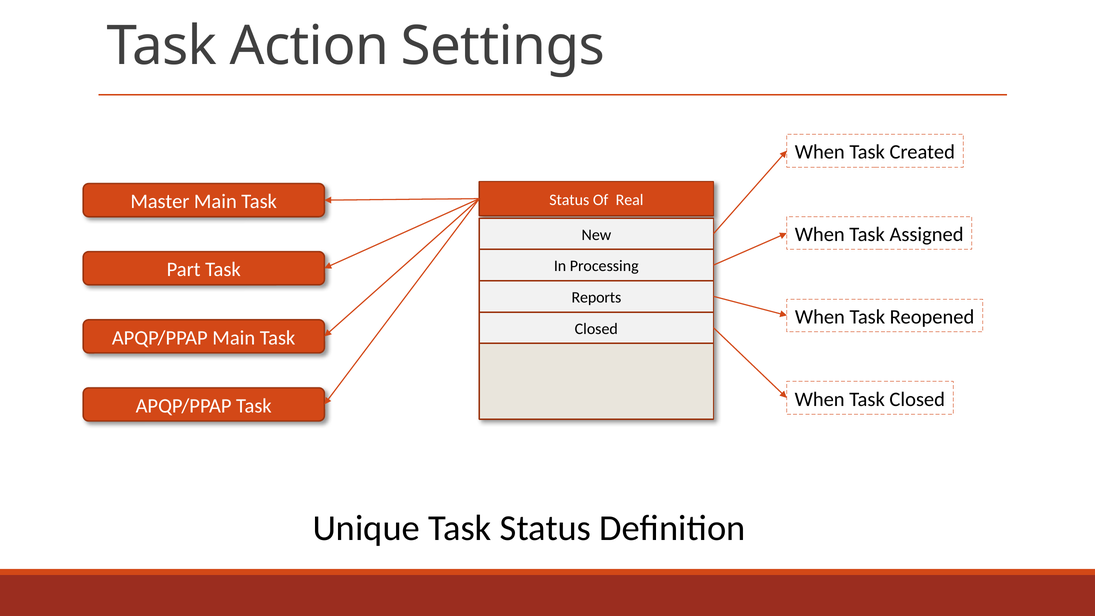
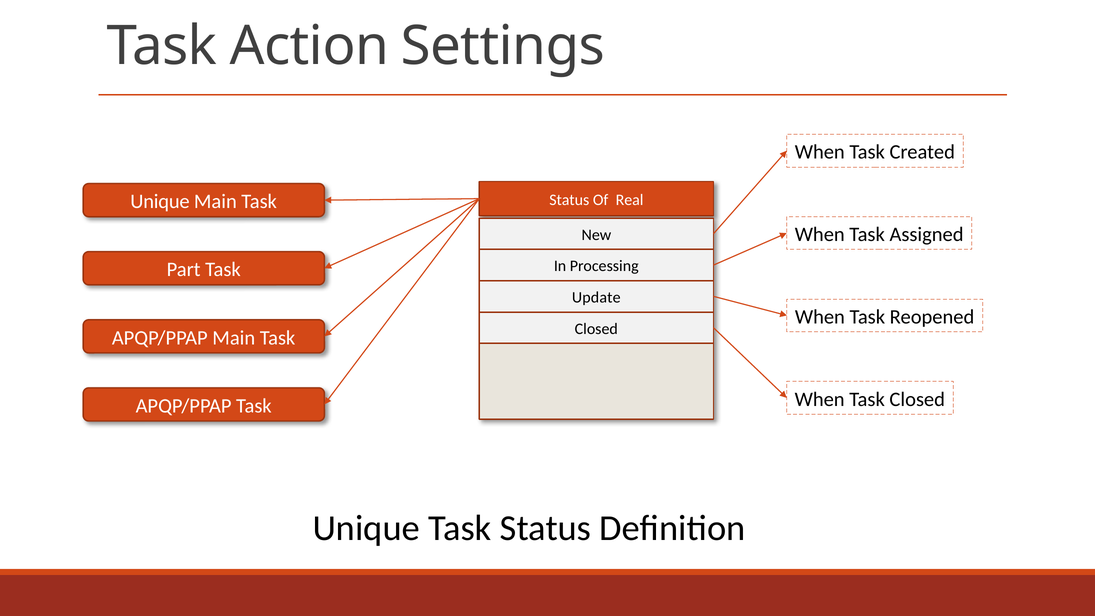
Master at (160, 202): Master -> Unique
Reports: Reports -> Update
